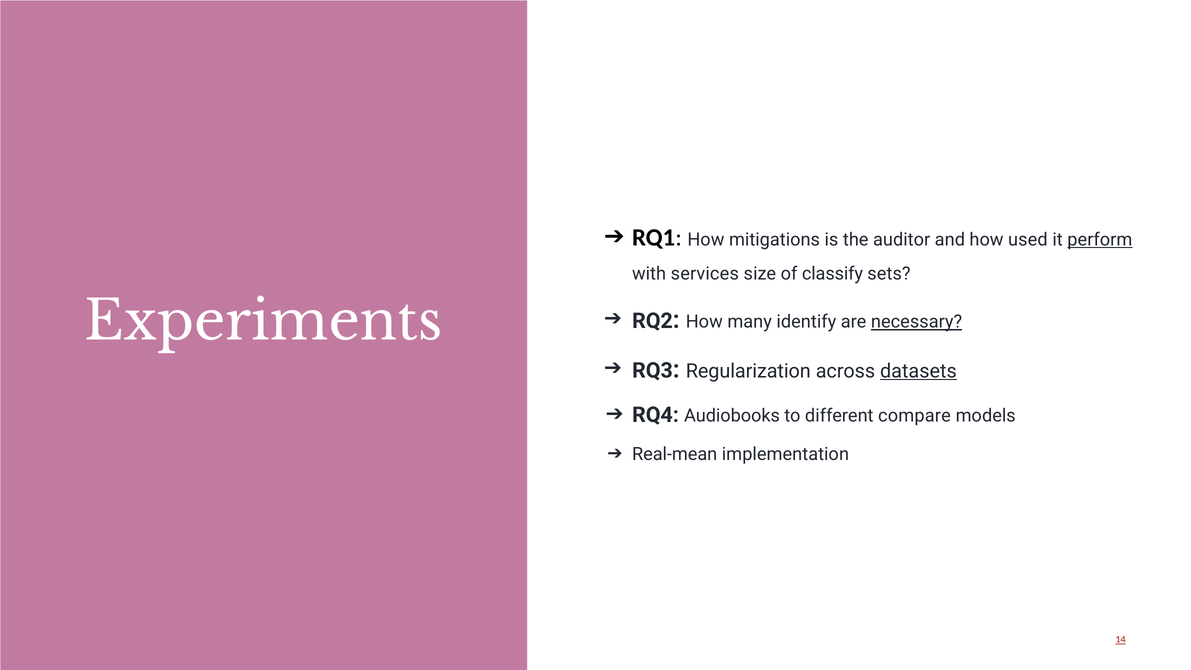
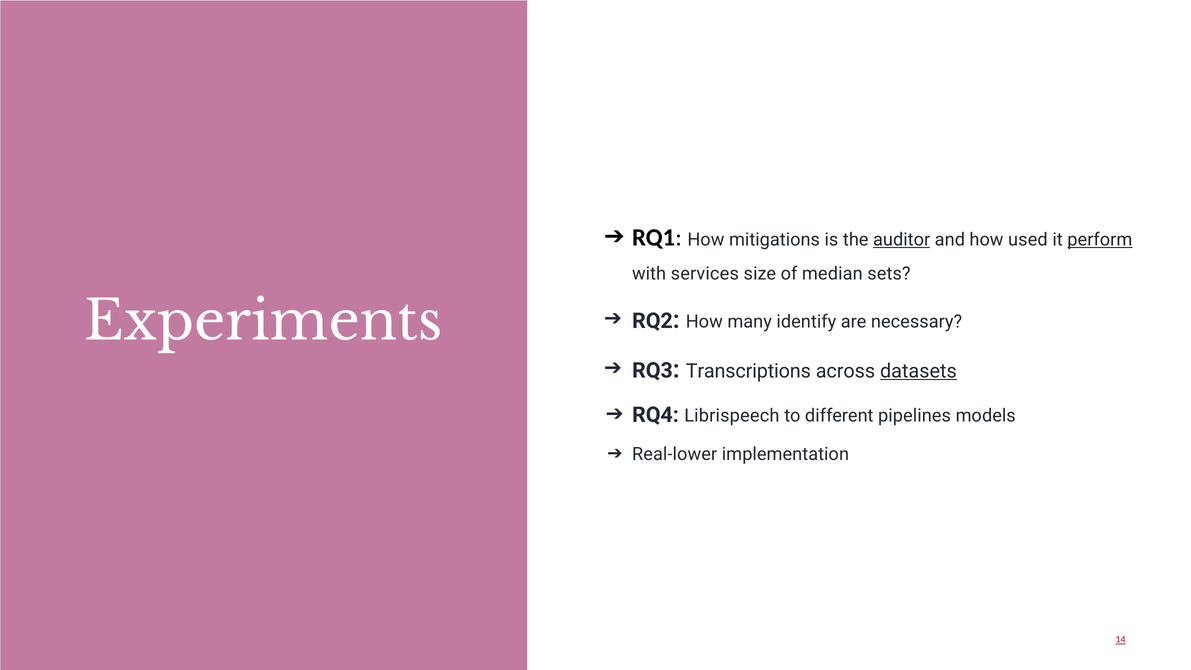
auditor underline: none -> present
classify: classify -> median
necessary underline: present -> none
Regularization: Regularization -> Transcriptions
Audiobooks: Audiobooks -> Librispeech
compare: compare -> pipelines
Real-mean: Real-mean -> Real-lower
